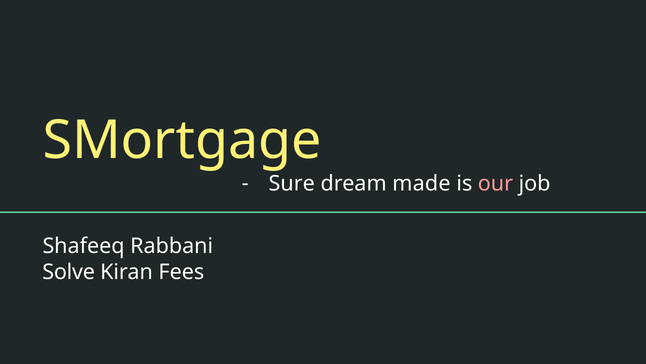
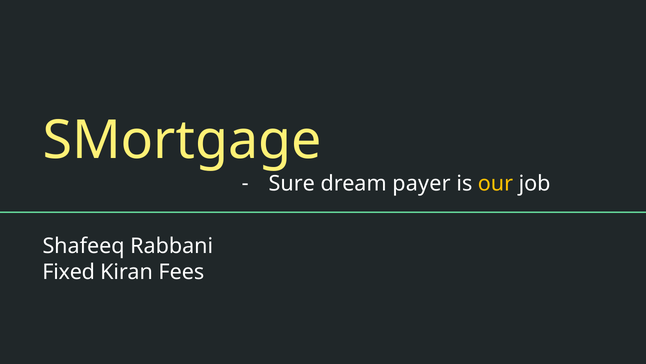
made: made -> payer
our colour: pink -> yellow
Solve: Solve -> Fixed
